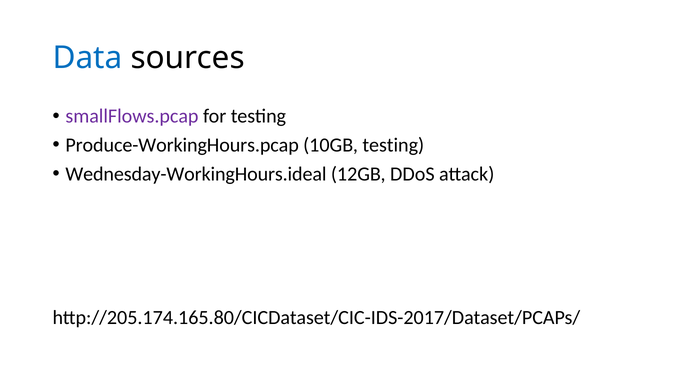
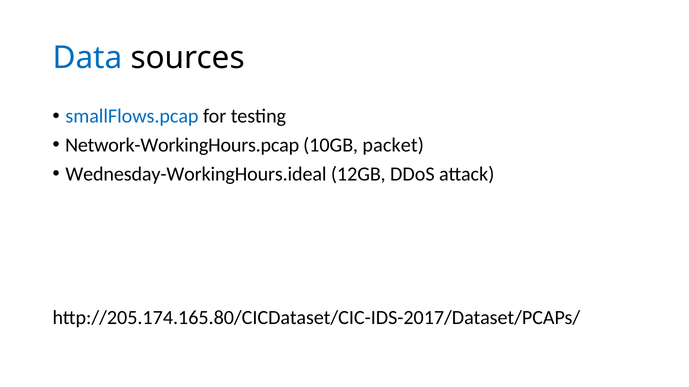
smallFlows.pcap colour: purple -> blue
Produce-WorkingHours.pcap: Produce-WorkingHours.pcap -> Network-WorkingHours.pcap
10GB testing: testing -> packet
